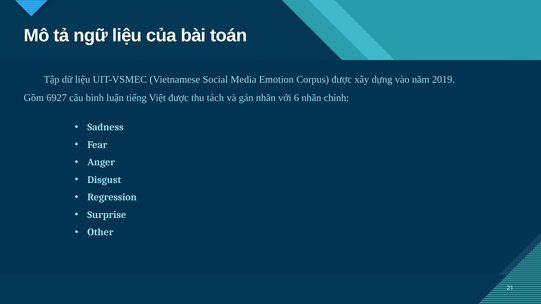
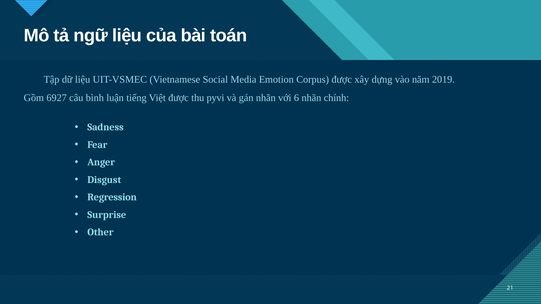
tách: tách -> pyvi
